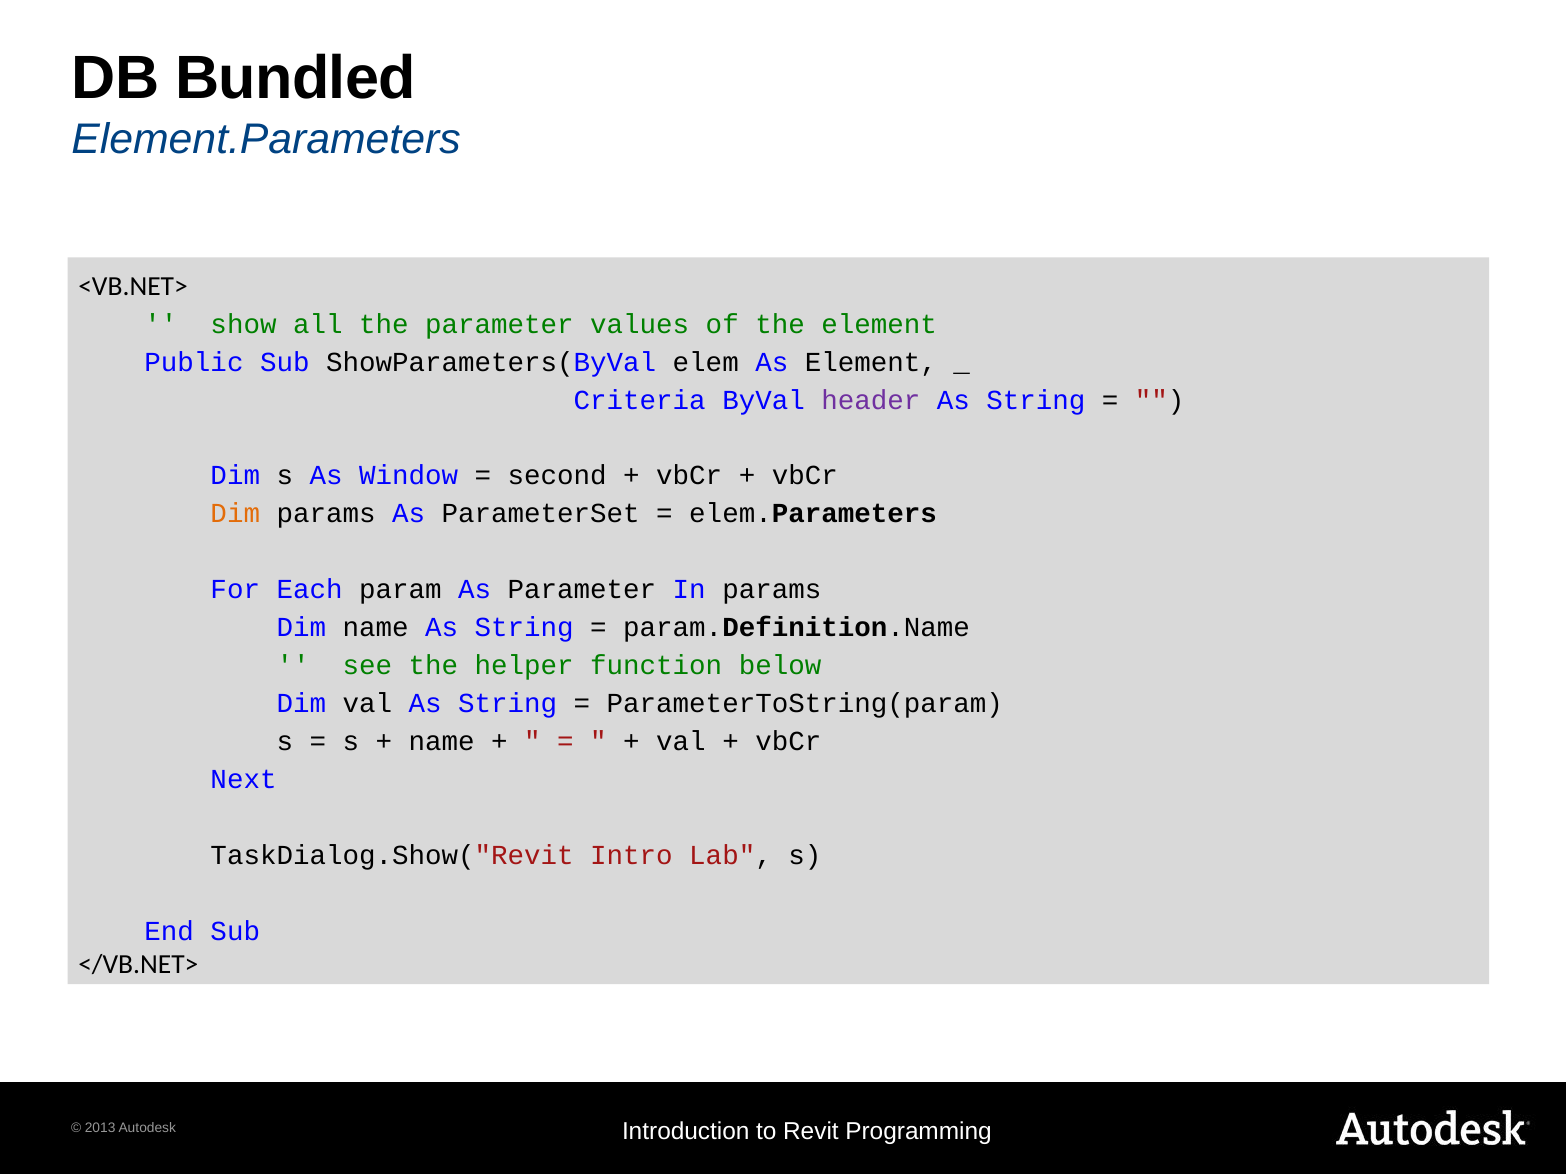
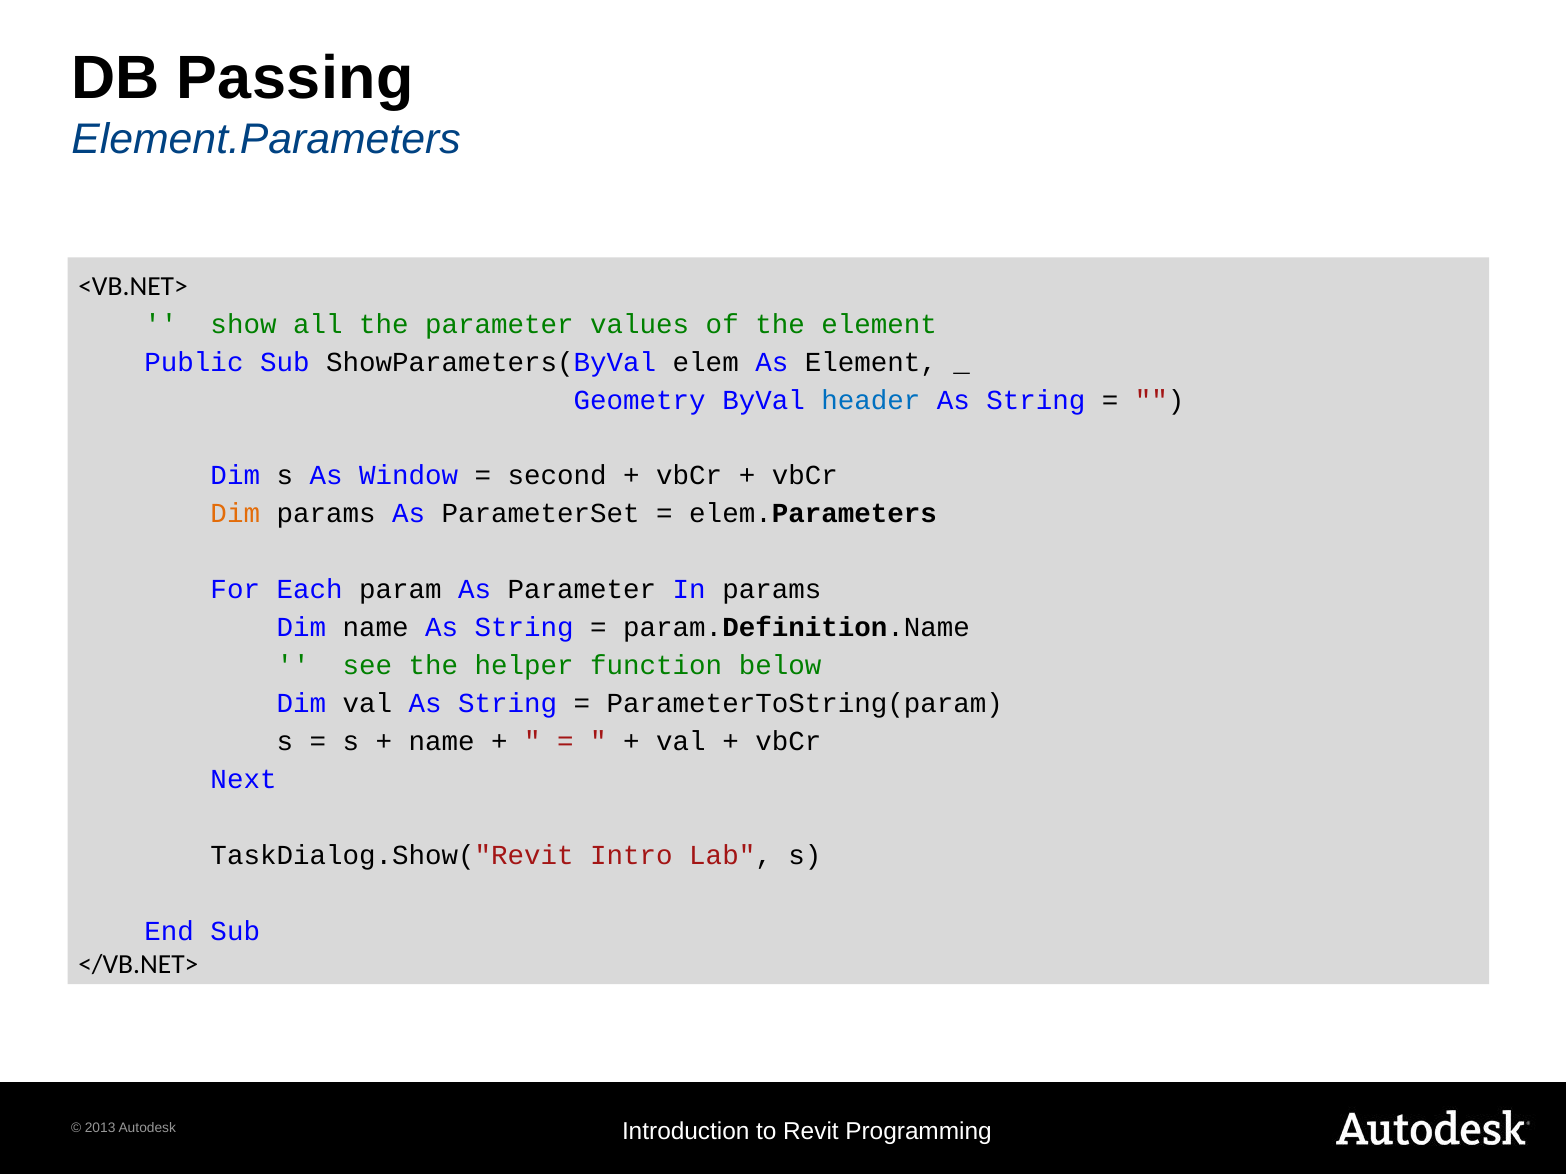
Bundled: Bundled -> Passing
Criteria: Criteria -> Geometry
header colour: purple -> blue
